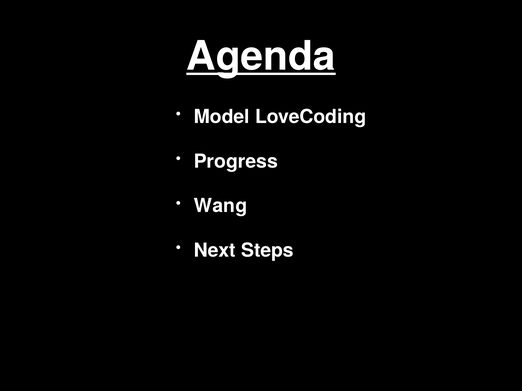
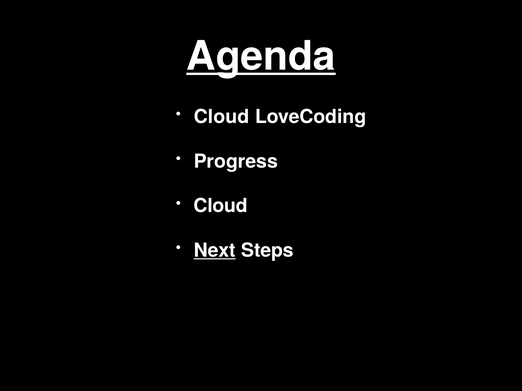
Model at (222, 117): Model -> Cloud
Wang at (221, 206): Wang -> Cloud
Next underline: none -> present
